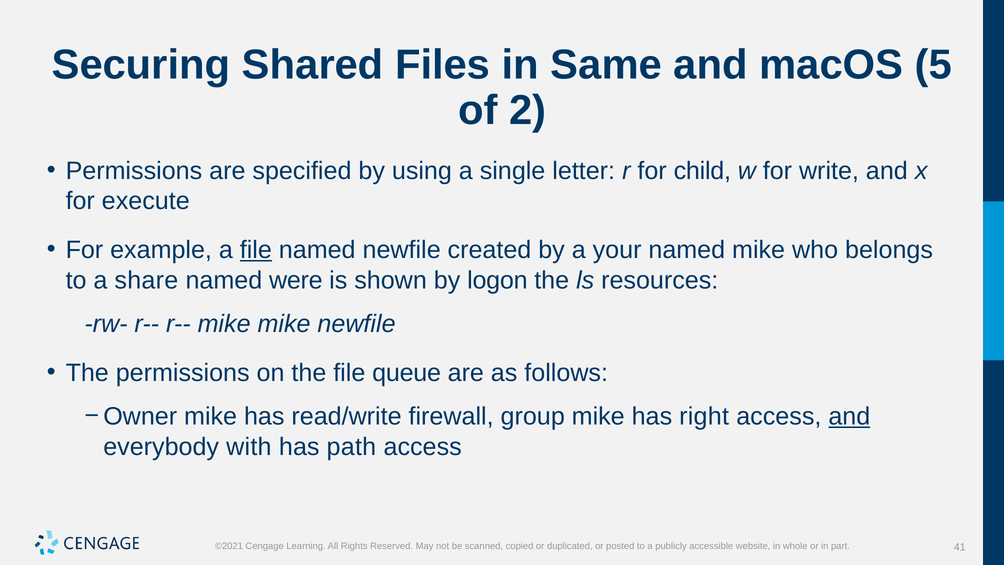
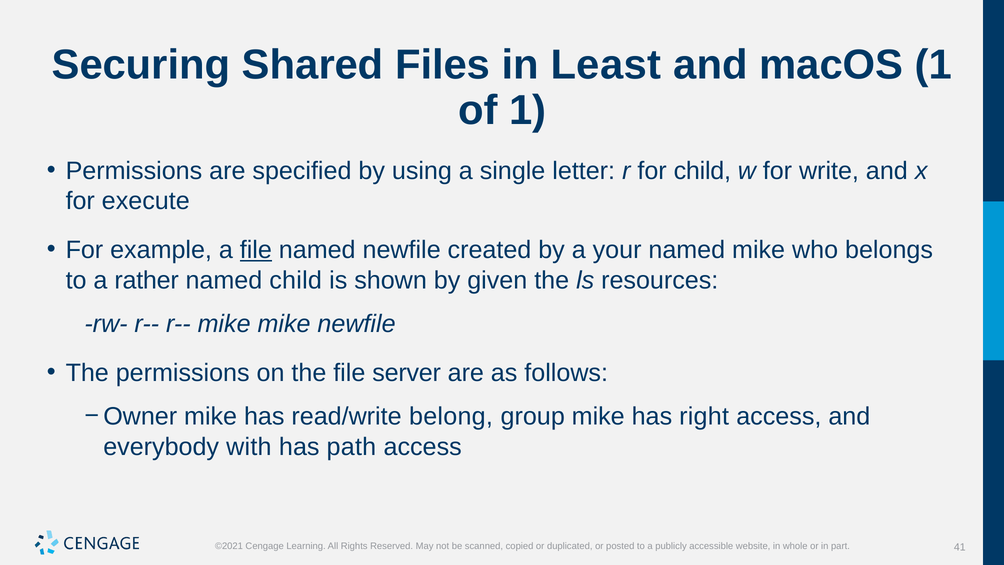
Same: Same -> Least
macOS 5: 5 -> 1
of 2: 2 -> 1
share: share -> rather
named were: were -> child
logon: logon -> given
queue: queue -> server
firewall: firewall -> belong
and at (849, 416) underline: present -> none
